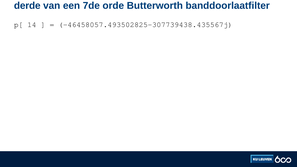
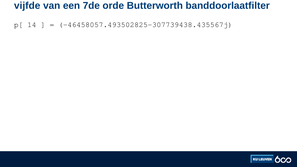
derde: derde -> vijfde
